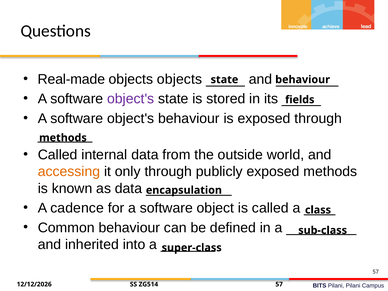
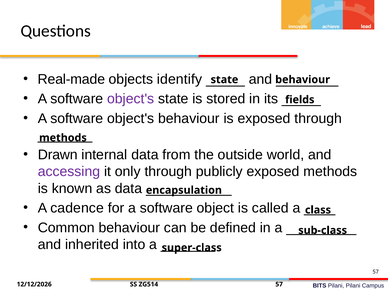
objects objects: objects -> identify
Called at (58, 155): Called -> Drawn
accessing colour: orange -> purple
